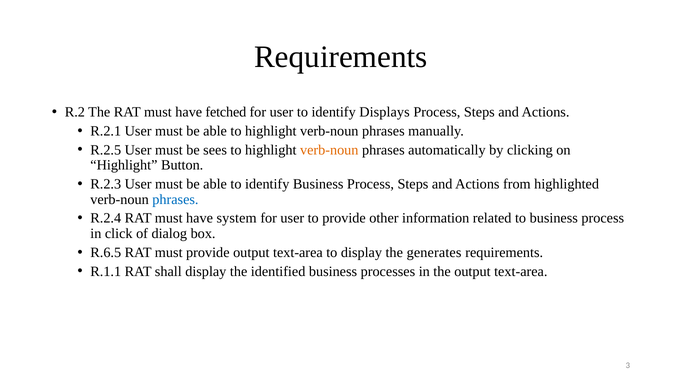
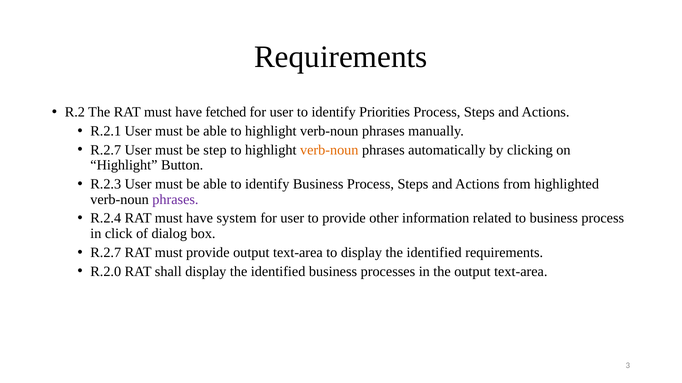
Displays: Displays -> Priorities
R.2.5 at (106, 150): R.2.5 -> R.2.7
sees: sees -> step
phrases at (175, 200) colour: blue -> purple
R.6.5 at (106, 253): R.6.5 -> R.2.7
to display the generates: generates -> identified
R.1.1: R.1.1 -> R.2.0
